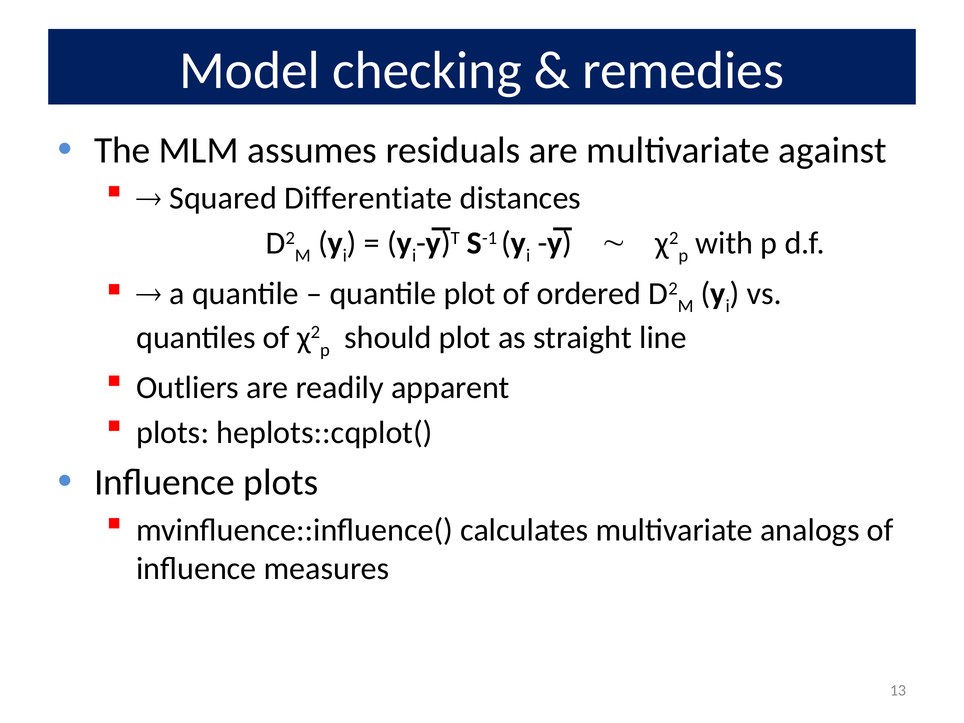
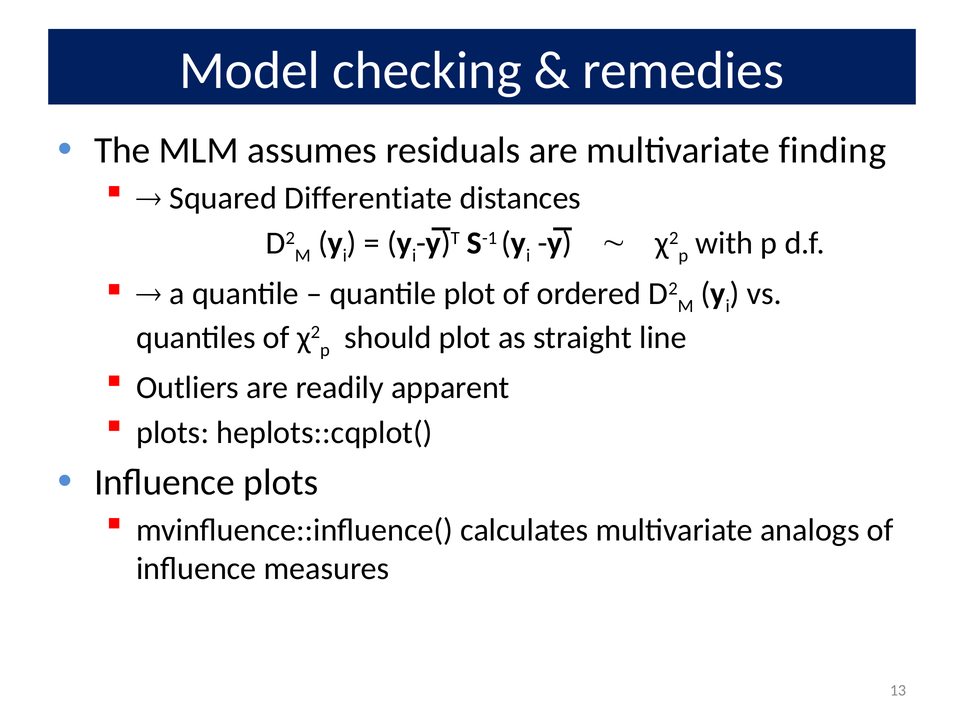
against: against -> finding
